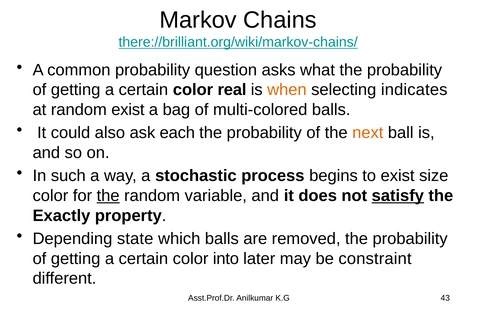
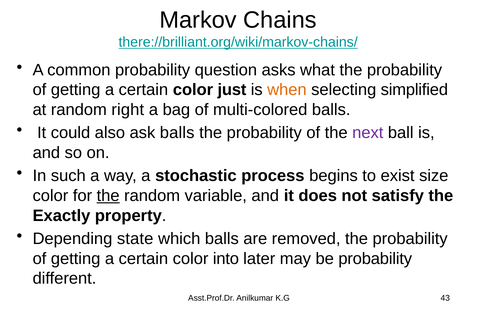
real: real -> just
indicates: indicates -> simplified
random exist: exist -> right
ask each: each -> balls
next colour: orange -> purple
satisfy underline: present -> none
be constraint: constraint -> probability
